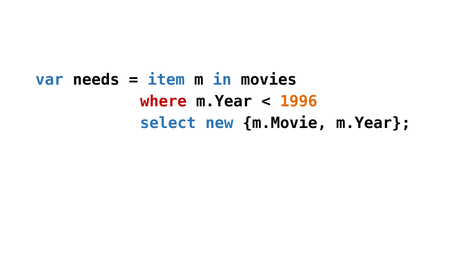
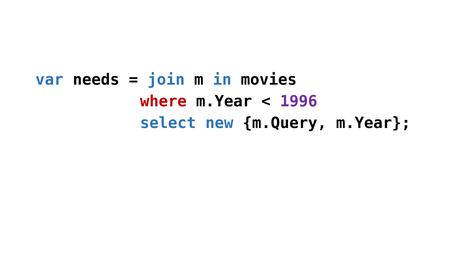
item: item -> join
1996 colour: orange -> purple
m.Movie: m.Movie -> m.Query
